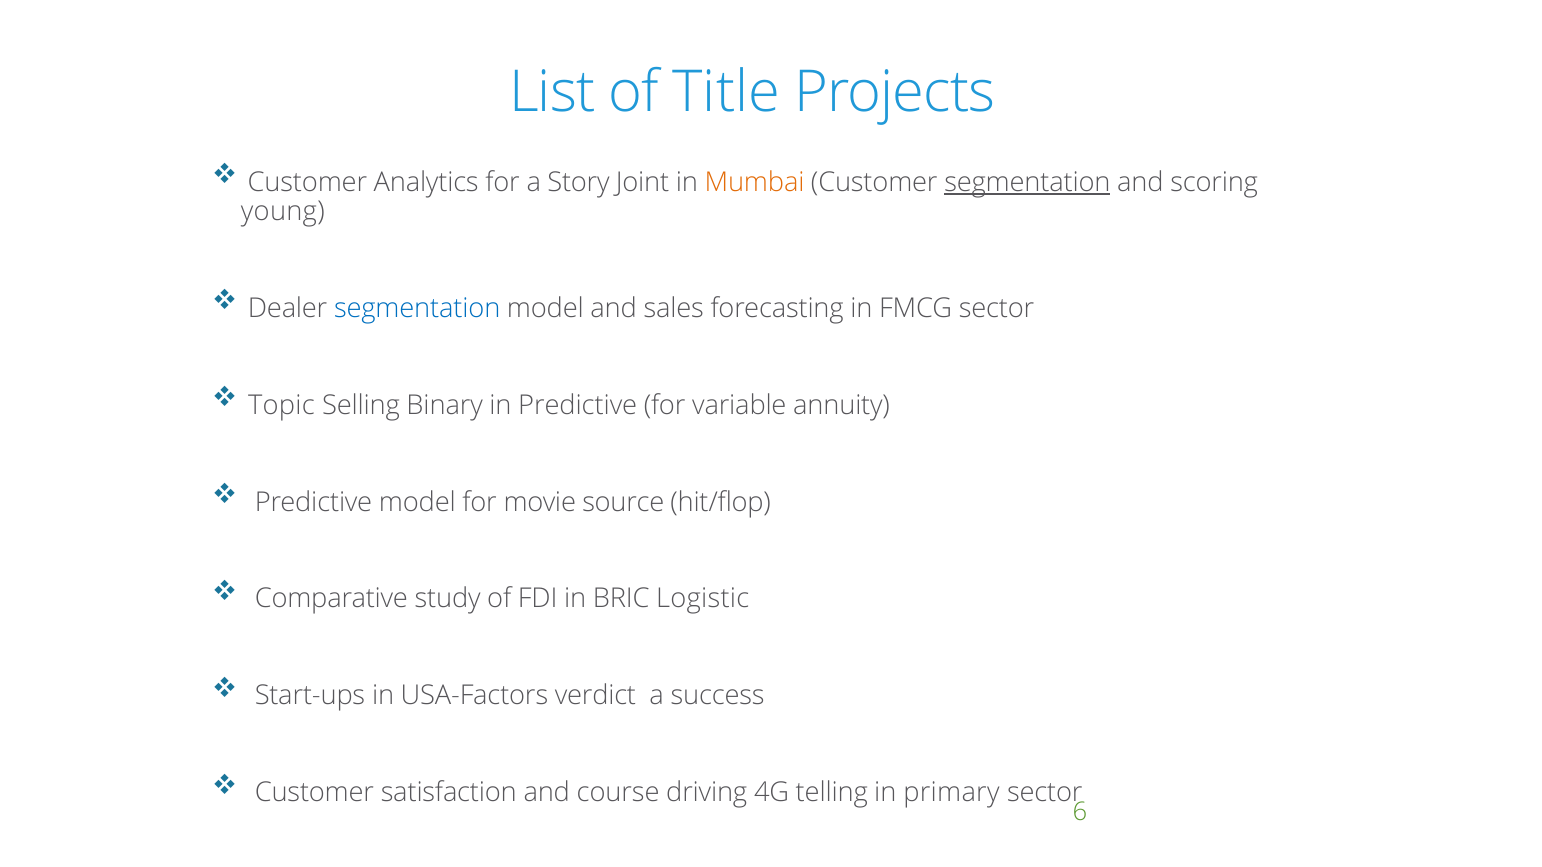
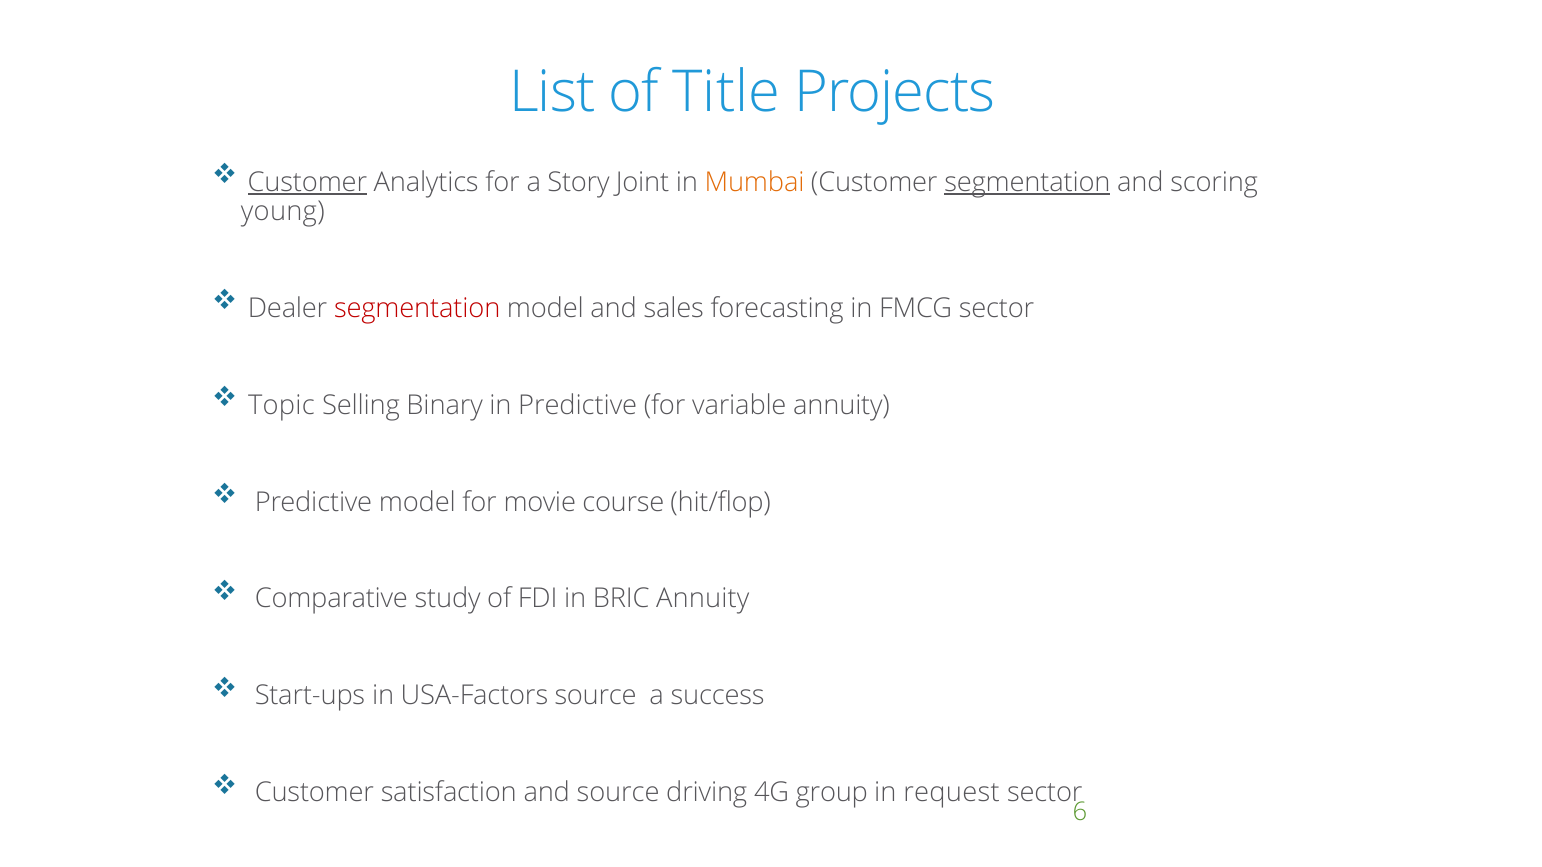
Customer at (307, 182) underline: none -> present
segmentation at (417, 309) colour: blue -> red
source: source -> course
BRIC Logistic: Logistic -> Annuity
USA-Factors verdict: verdict -> source
and course: course -> source
telling: telling -> group
primary: primary -> request
